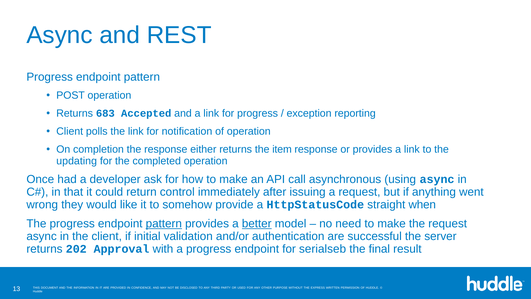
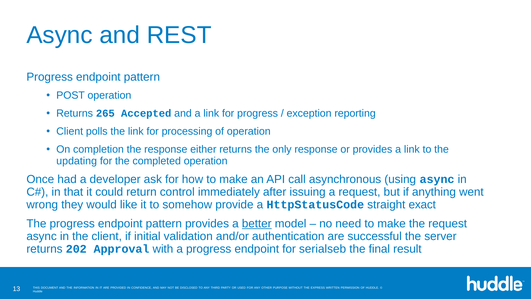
683: 683 -> 265
notification: notification -> processing
item: item -> only
when: when -> exact
pattern at (164, 224) underline: present -> none
